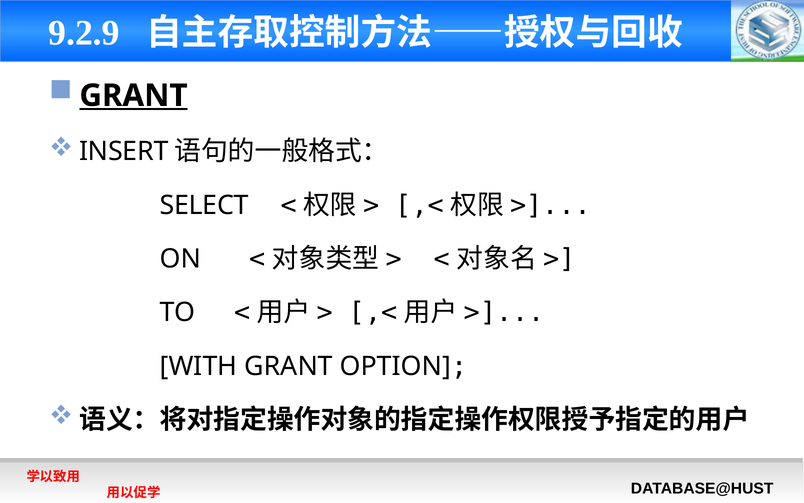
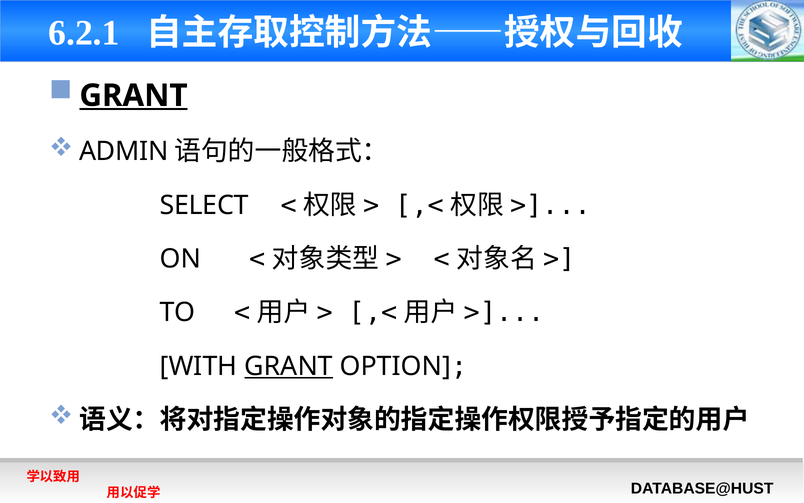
9.2.9: 9.2.9 -> 6.2.1
INSERT: INSERT -> ADMIN
GRANT at (289, 366) underline: none -> present
